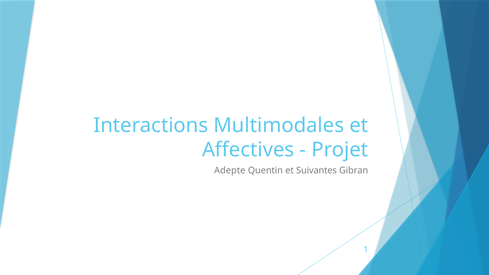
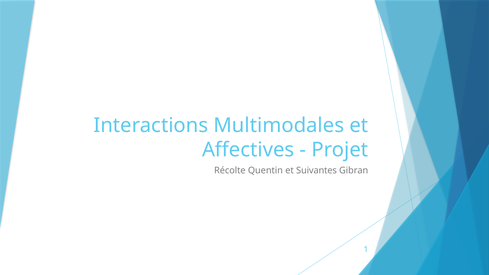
Adepte: Adepte -> Récolte
